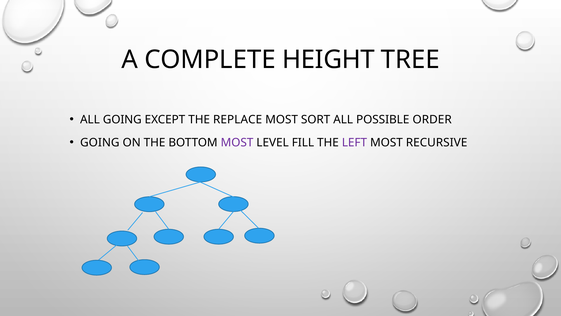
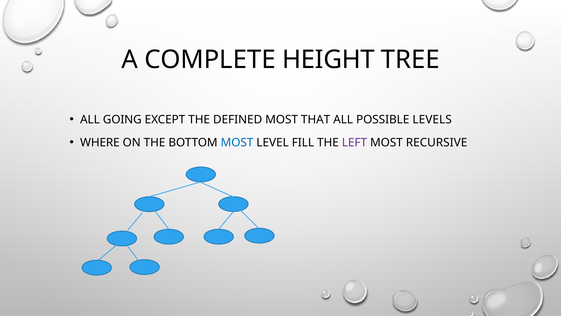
REPLACE: REPLACE -> DEFINED
SORT: SORT -> THAT
ORDER: ORDER -> LEVELS
GOING at (100, 142): GOING -> WHERE
MOST at (237, 142) colour: purple -> blue
